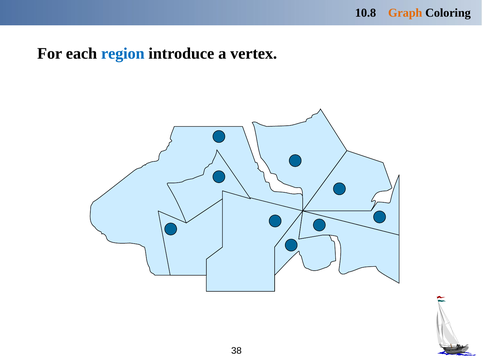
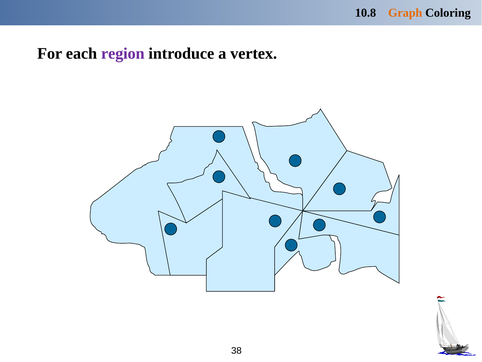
region colour: blue -> purple
